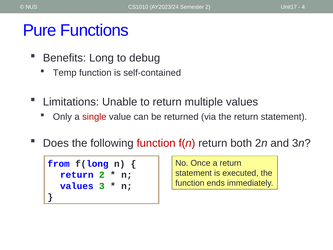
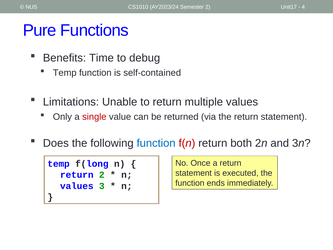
Long: Long -> Time
function at (156, 143) colour: red -> blue
from at (59, 164): from -> temp
